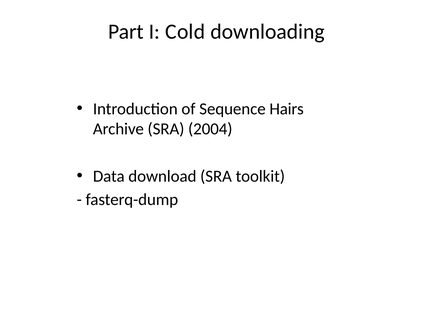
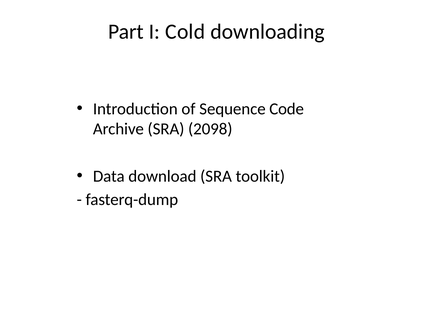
Hairs: Hairs -> Code
2004: 2004 -> 2098
